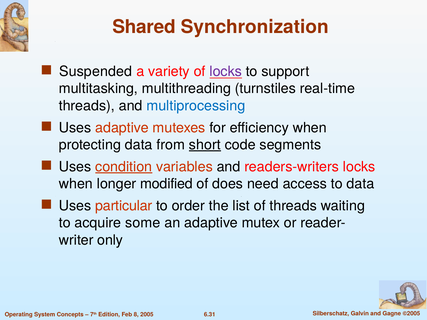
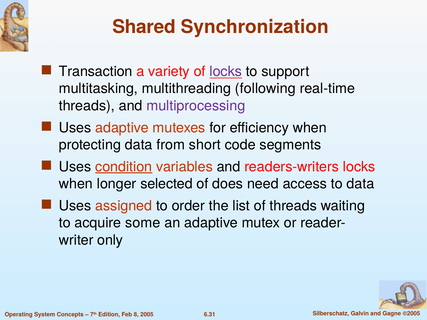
Suspended: Suspended -> Transaction
turnstiles: turnstiles -> following
multiprocessing colour: blue -> purple
short underline: present -> none
modified: modified -> selected
particular: particular -> assigned
